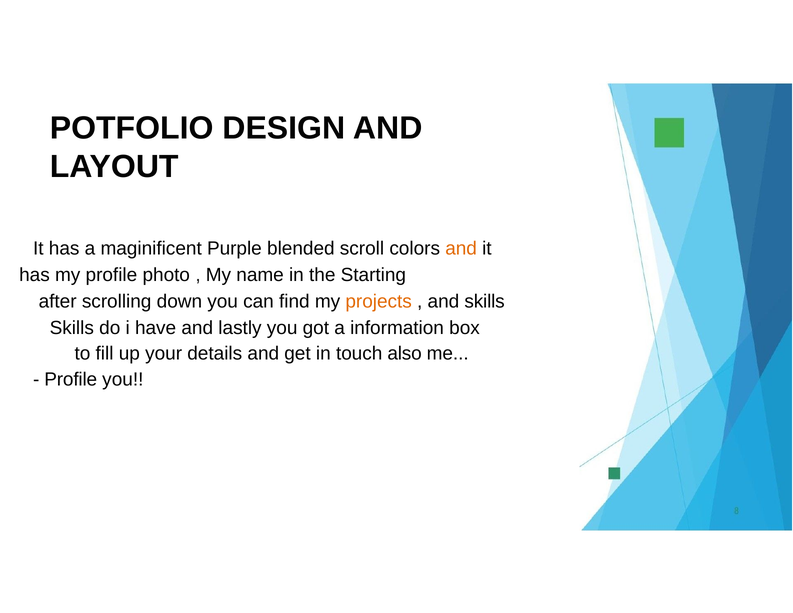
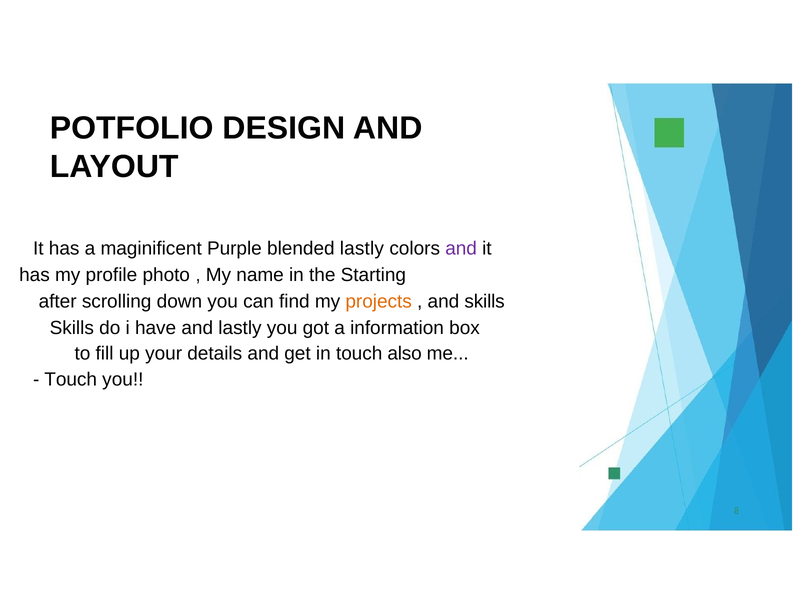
blended scroll: scroll -> lastly
and at (461, 248) colour: orange -> purple
Profile at (71, 379): Profile -> Touch
